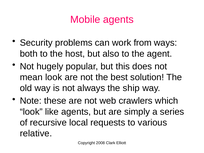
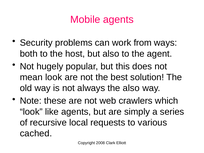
the ship: ship -> also
relative: relative -> cached
